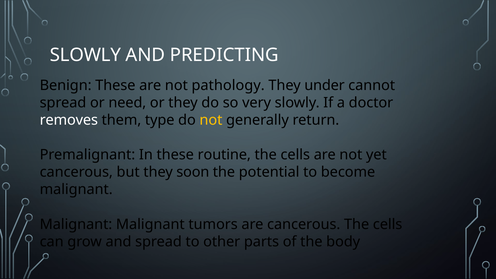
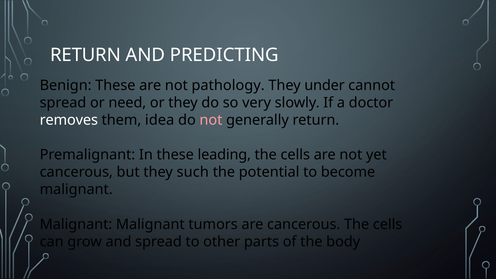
SLOWLY at (85, 55): SLOWLY -> RETURN
type: type -> idea
not at (211, 120) colour: yellow -> pink
routine: routine -> leading
soon: soon -> such
